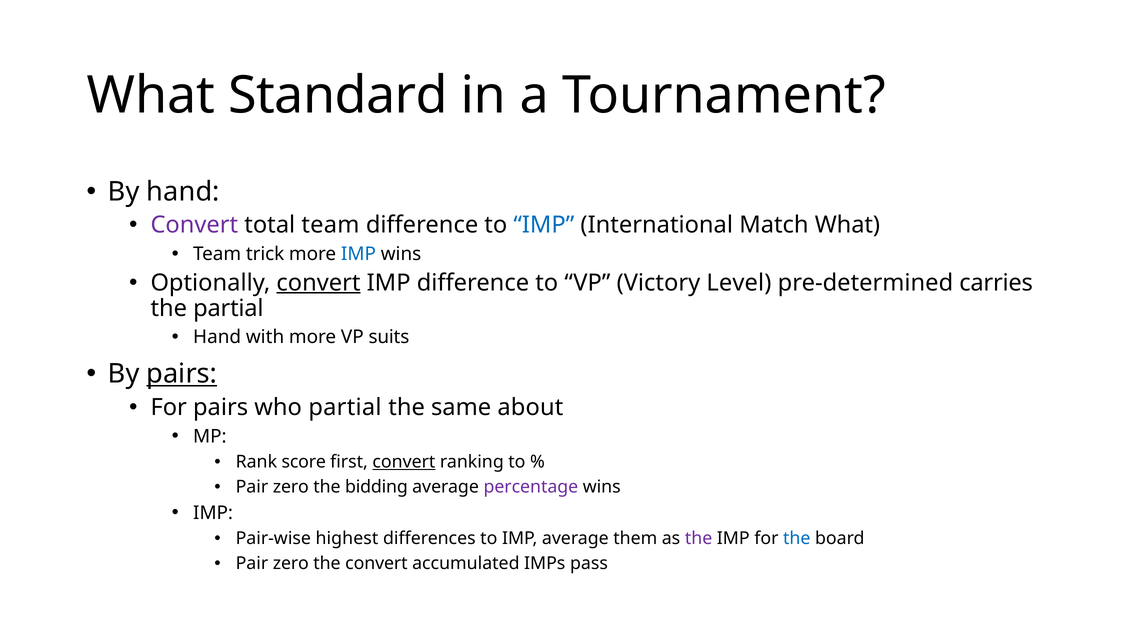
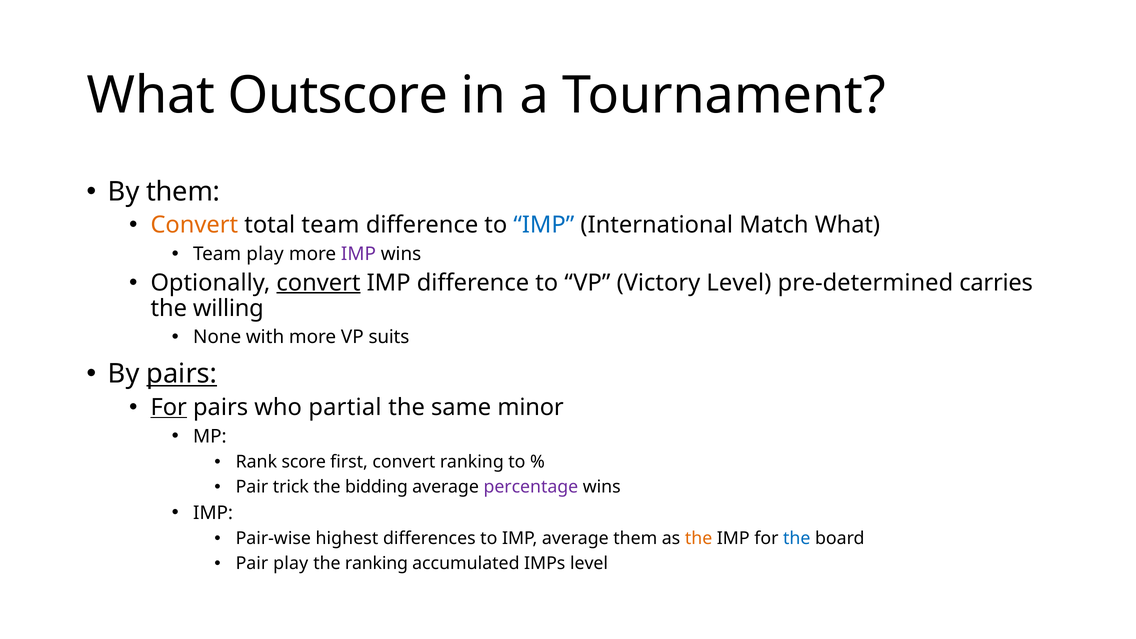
Standard: Standard -> Outscore
By hand: hand -> them
Convert at (194, 225) colour: purple -> orange
Team trick: trick -> play
IMP at (358, 254) colour: blue -> purple
the partial: partial -> willing
Hand at (217, 337): Hand -> None
For at (169, 407) underline: none -> present
about: about -> minor
convert at (404, 462) underline: present -> none
zero at (291, 487): zero -> trick
the at (699, 538) colour: purple -> orange
zero at (291, 564): zero -> play
the convert: convert -> ranking
IMPs pass: pass -> level
